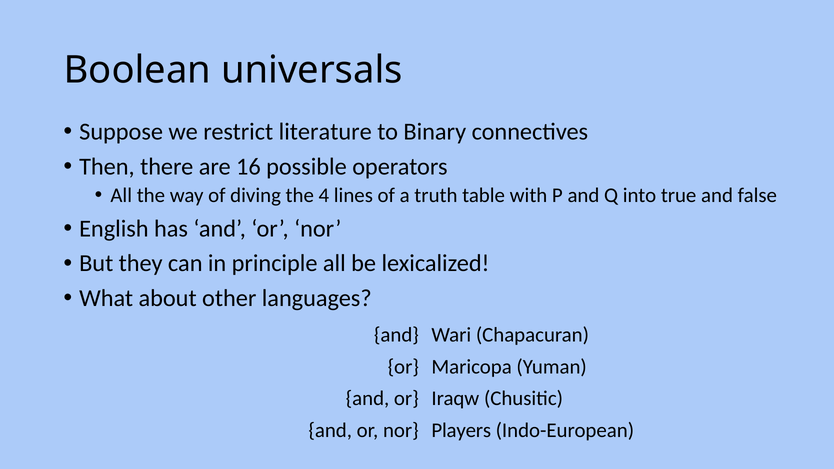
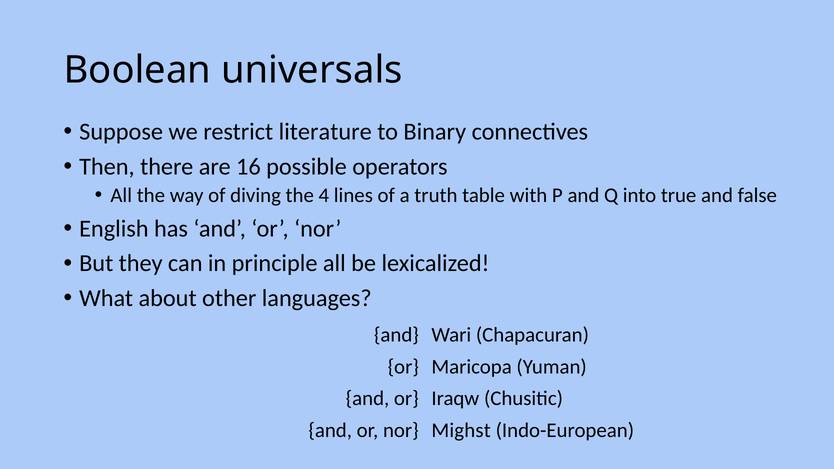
Players: Players -> Mighst
